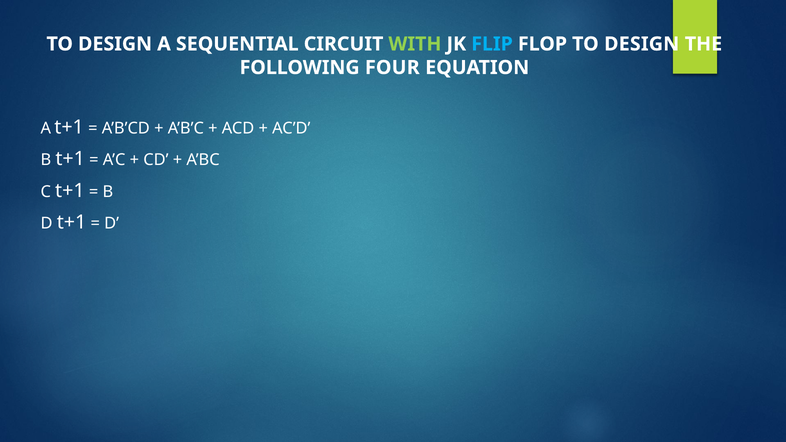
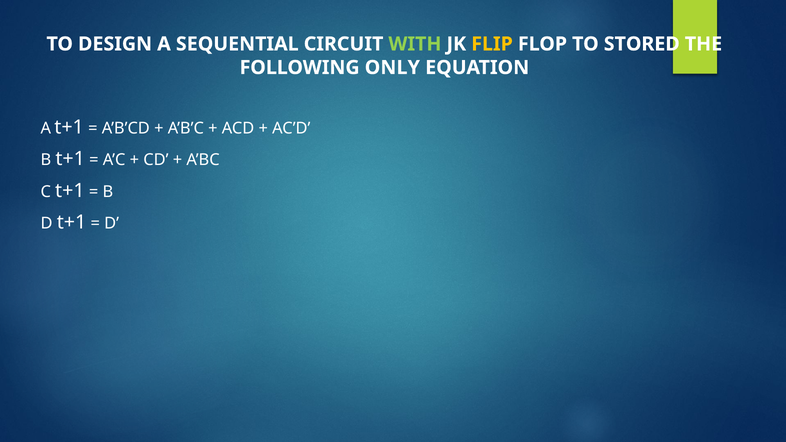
FLIP colour: light blue -> yellow
FLOP TO DESIGN: DESIGN -> STORED
FOUR: FOUR -> ONLY
